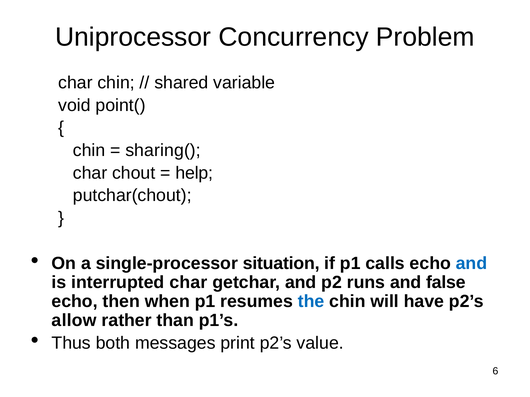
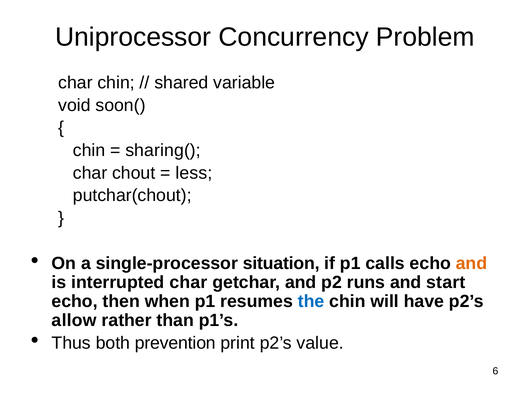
point(: point( -> soon(
help: help -> less
and at (471, 264) colour: blue -> orange
false: false -> start
messages: messages -> prevention
